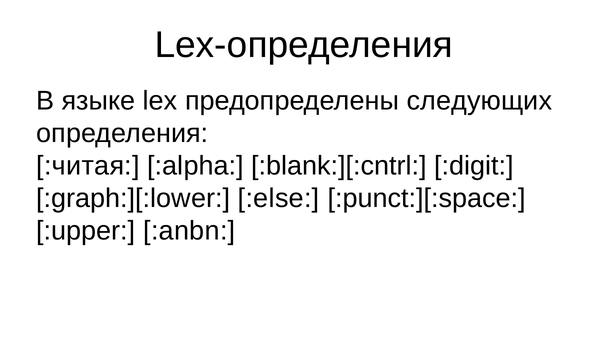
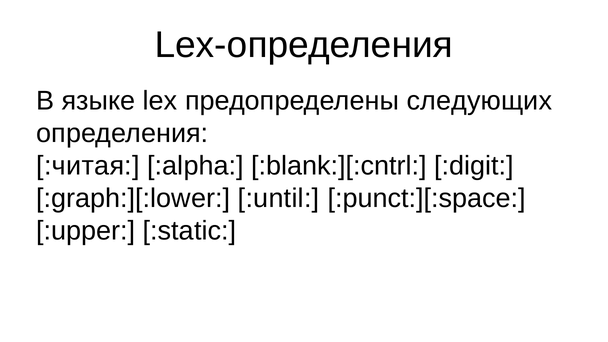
:else: :else -> :until
:anbn: :anbn -> :static
